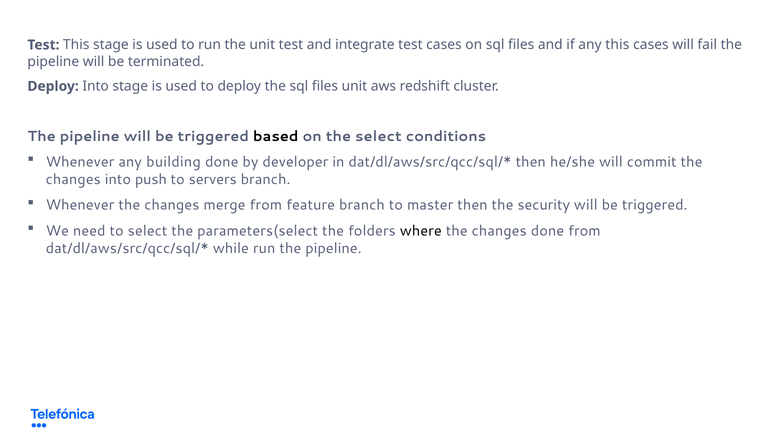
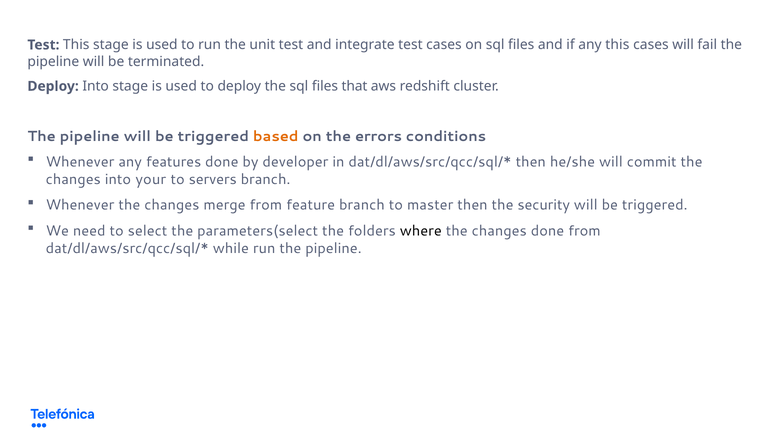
files unit: unit -> that
based colour: black -> orange
the select: select -> errors
building: building -> features
push: push -> your
